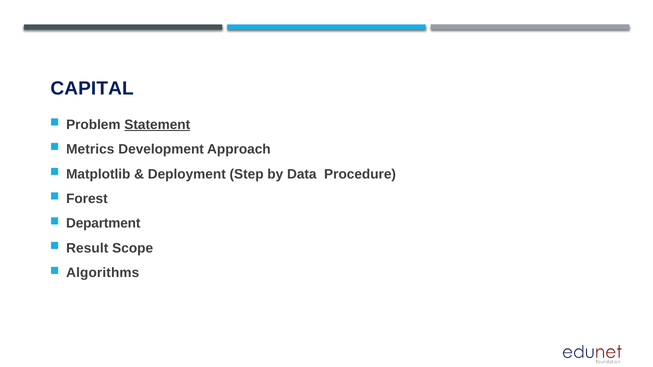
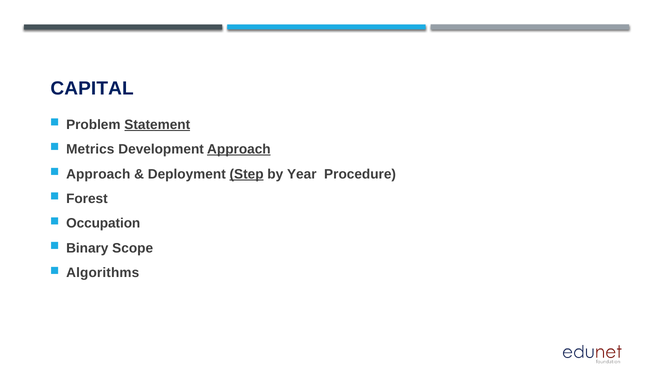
Approach at (239, 149) underline: none -> present
Matplotlib at (98, 174): Matplotlib -> Approach
Step underline: none -> present
Data: Data -> Year
Department: Department -> Occupation
Result: Result -> Binary
